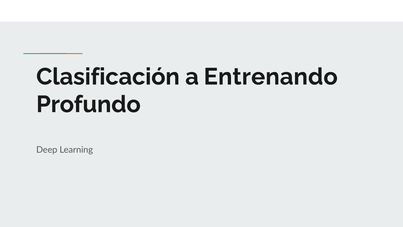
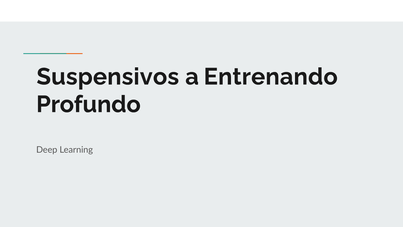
Clasificación: Clasificación -> Suspensivos
